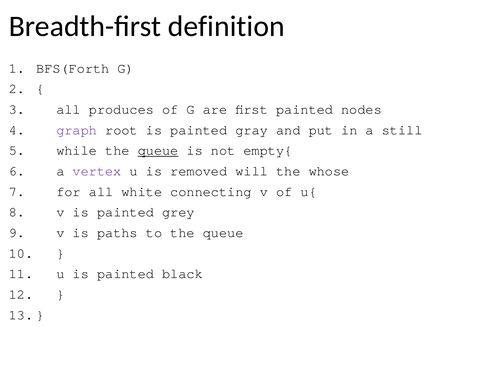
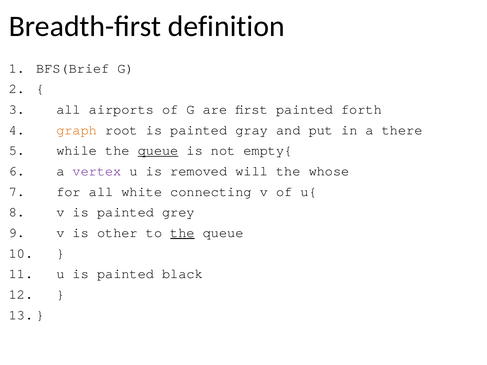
BFS(Forth: BFS(Forth -> BFS(Brief
produces: produces -> airports
nodes: nodes -> forth
graph colour: purple -> orange
still: still -> there
paths: paths -> other
the at (182, 233) underline: none -> present
